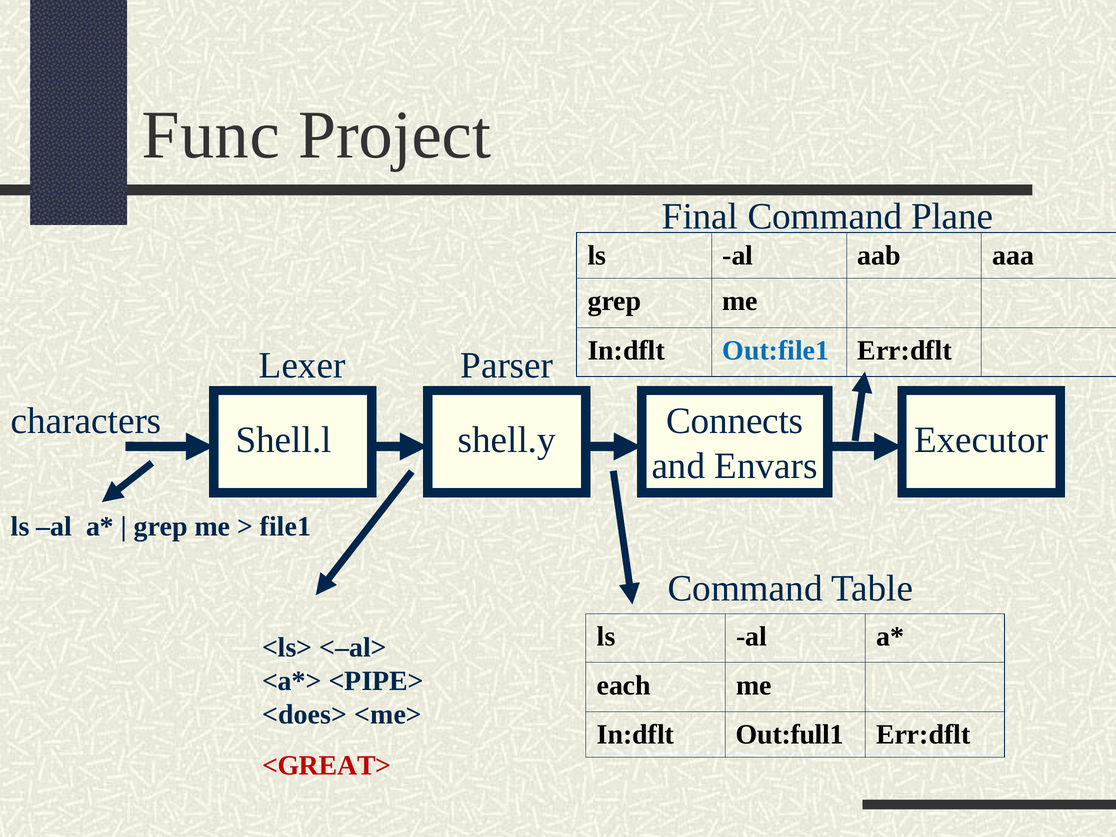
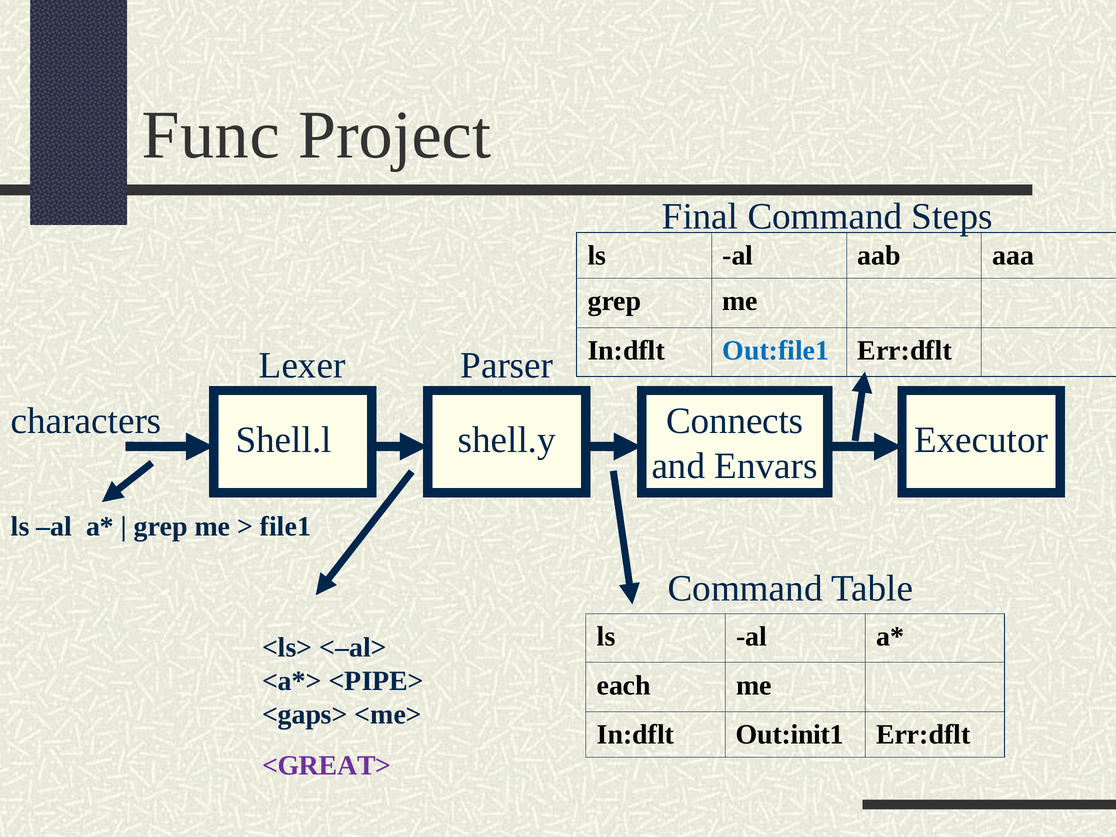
Plane: Plane -> Steps
<does>: <does> -> <gaps>
Out:full1: Out:full1 -> Out:init1
<GREAT> colour: red -> purple
